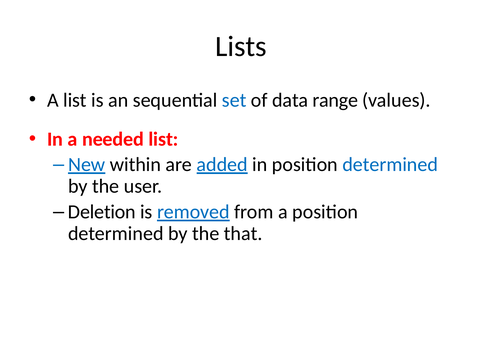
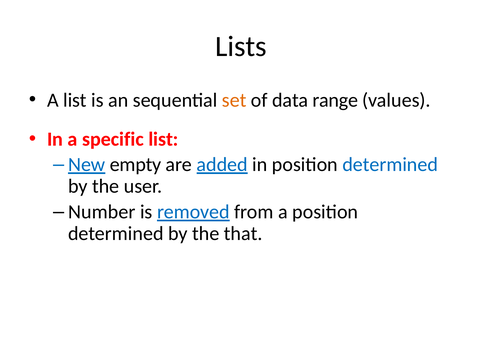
set colour: blue -> orange
needed: needed -> specific
within: within -> empty
Deletion: Deletion -> Number
